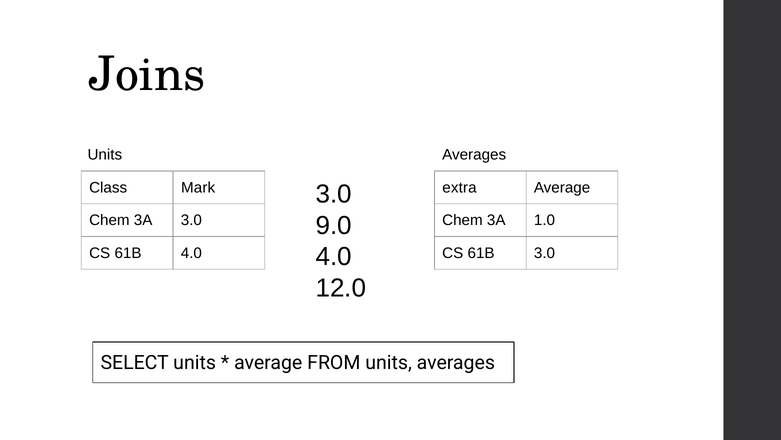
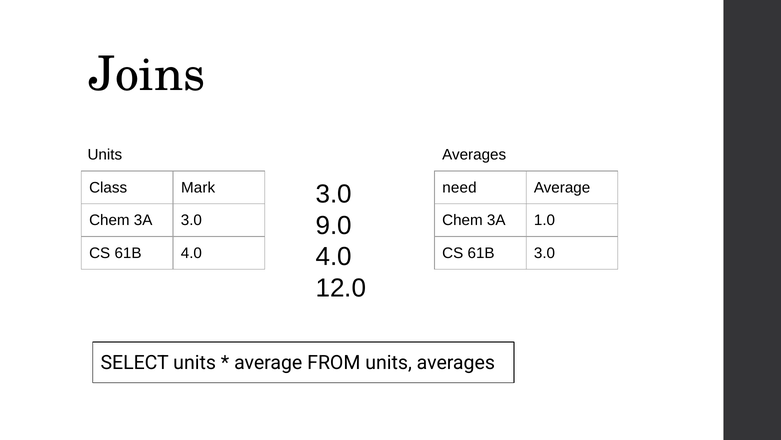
extra: extra -> need
